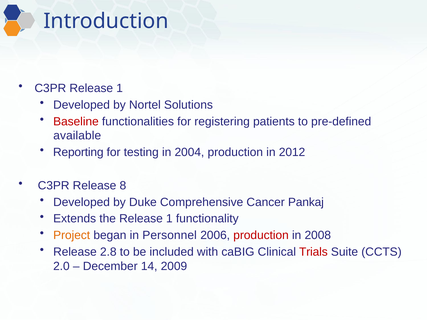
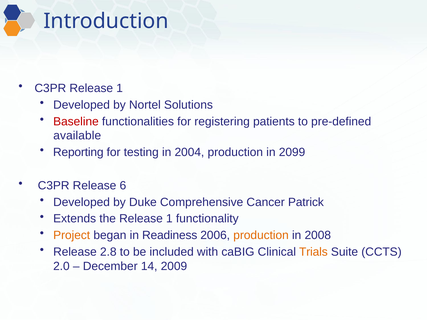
2012: 2012 -> 2099
8: 8 -> 6
Pankaj: Pankaj -> Patrick
Personnel: Personnel -> Readiness
production at (261, 235) colour: red -> orange
Trials colour: red -> orange
